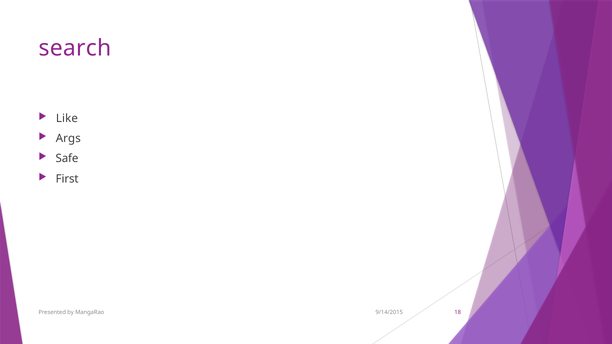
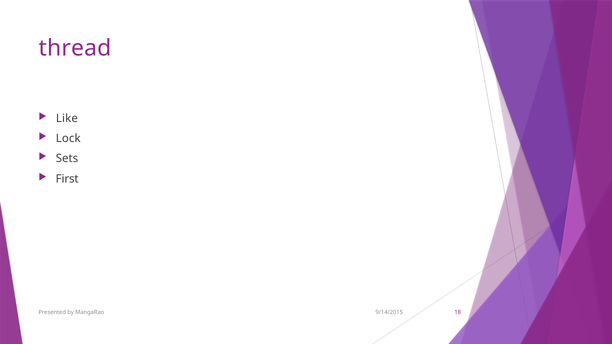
search: search -> thread
Args: Args -> Lock
Safe: Safe -> Sets
